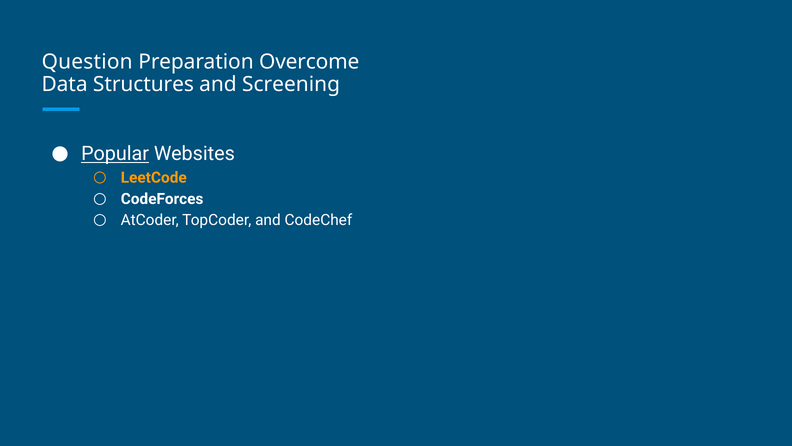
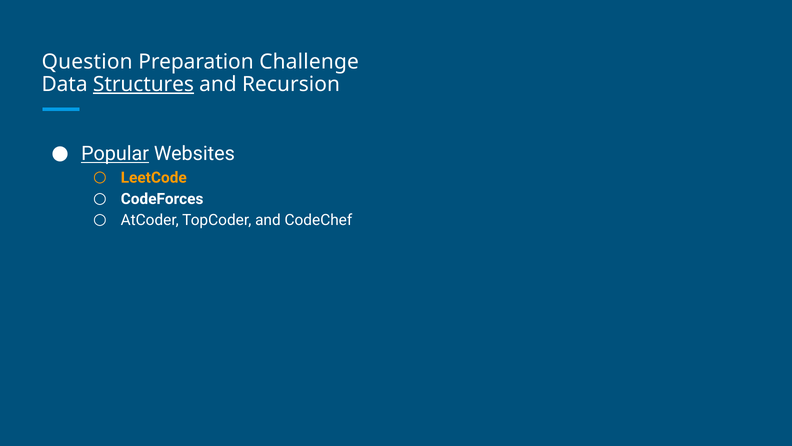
Overcome: Overcome -> Challenge
Structures underline: none -> present
Screening: Screening -> Recursion
